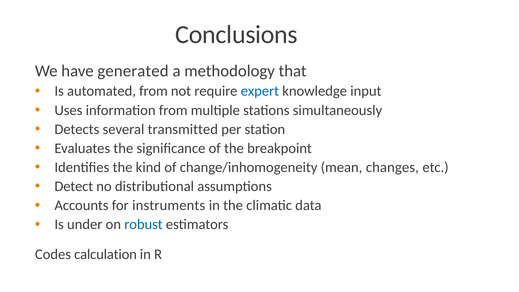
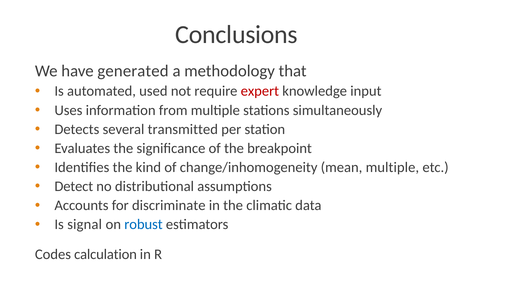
automated from: from -> used
expert colour: blue -> red
mean changes: changes -> multiple
instruments: instruments -> discriminate
under: under -> signal
